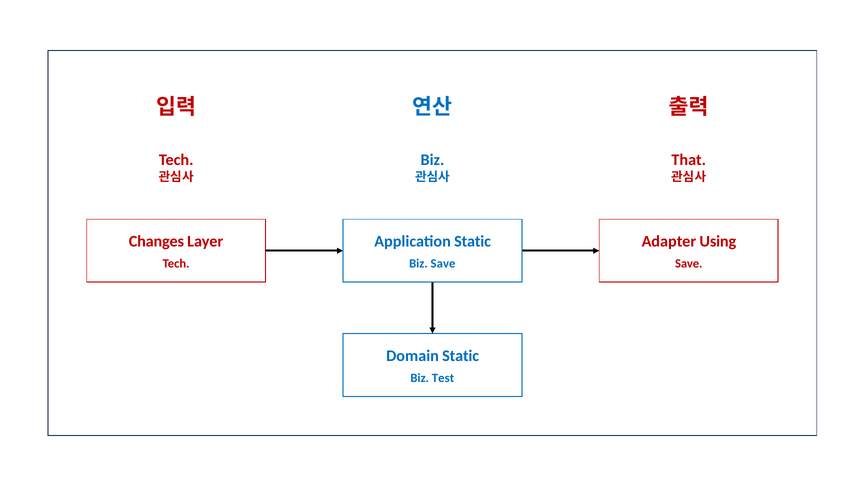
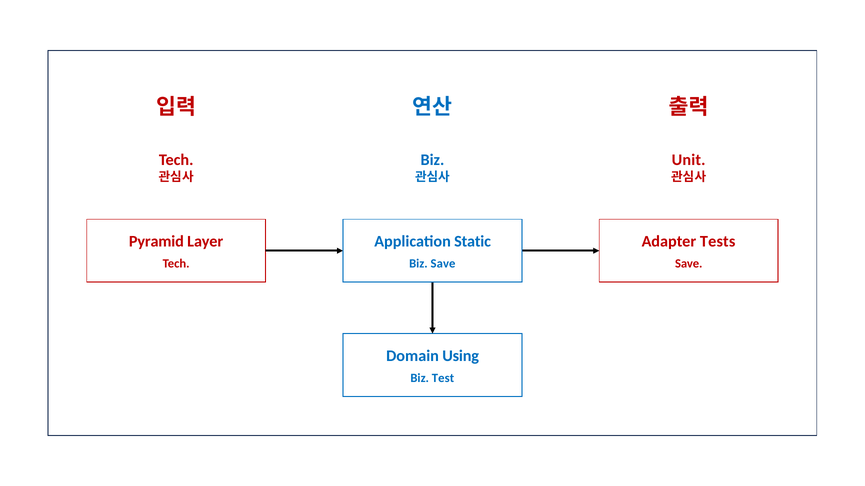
That: That -> Unit
Changes: Changes -> Pyramid
Using: Using -> Tests
Domain Static: Static -> Using
